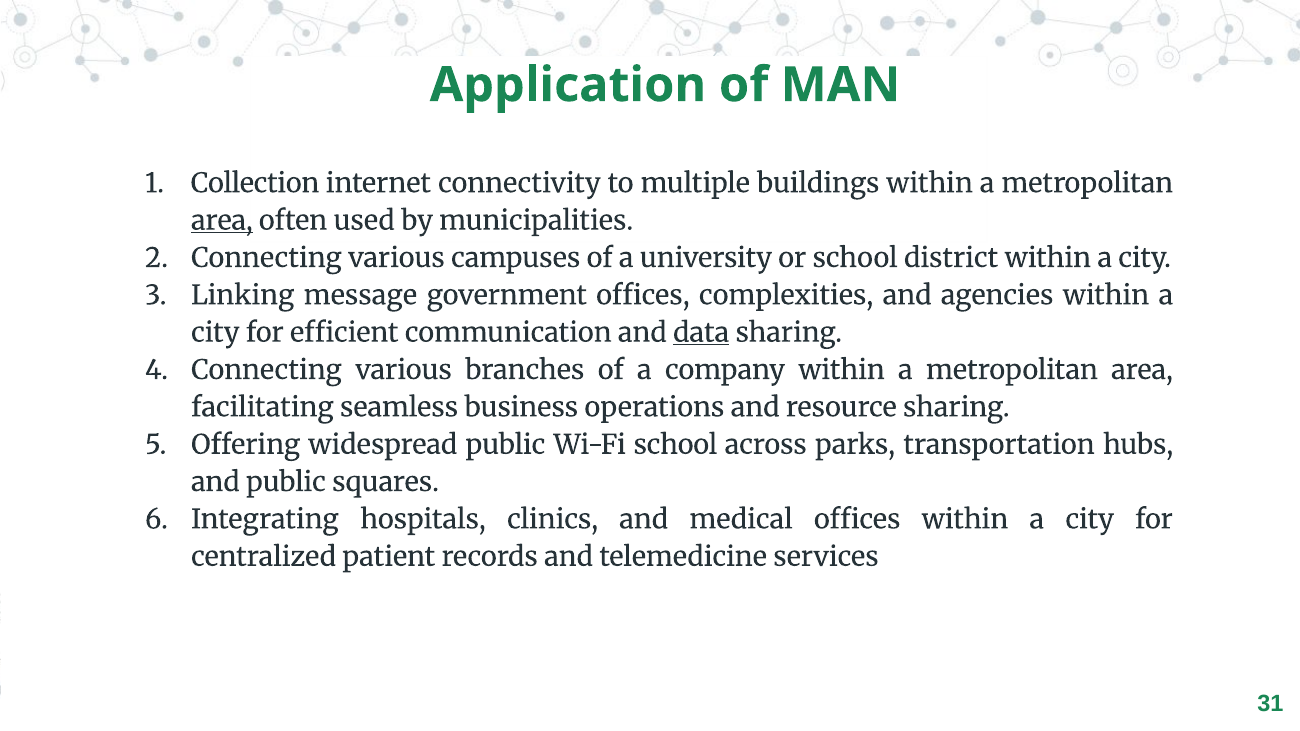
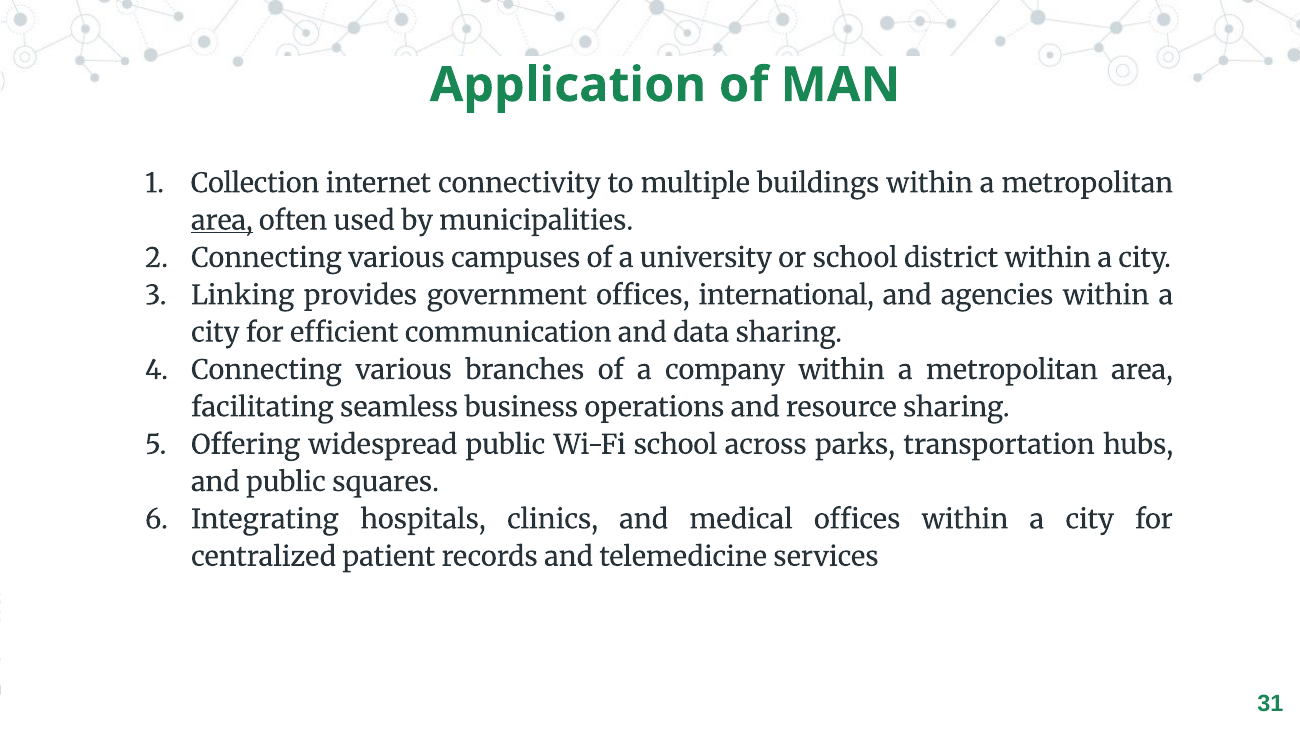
message: message -> provides
complexities: complexities -> international
data underline: present -> none
